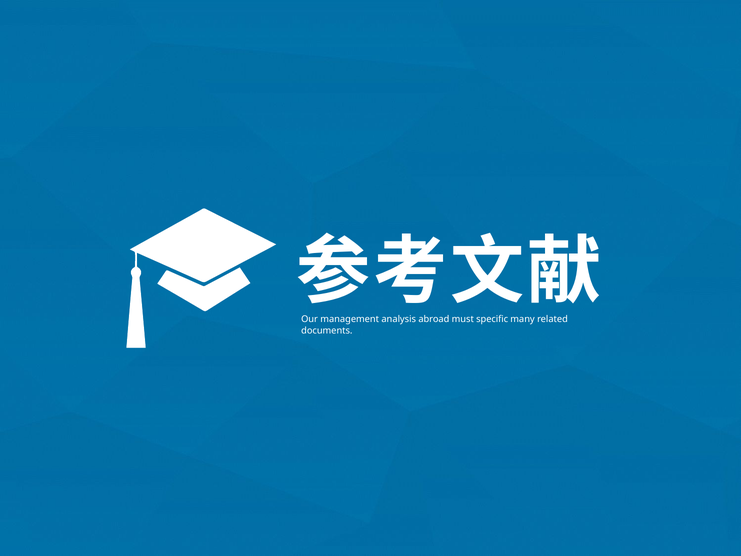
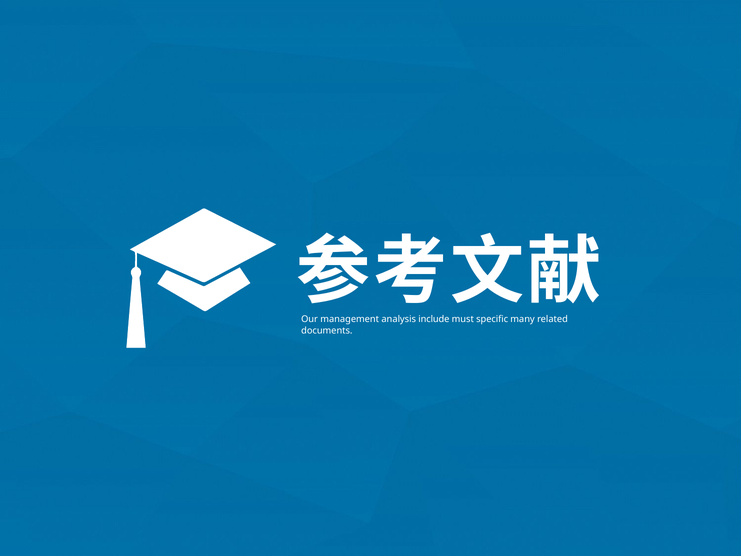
abroad: abroad -> include
